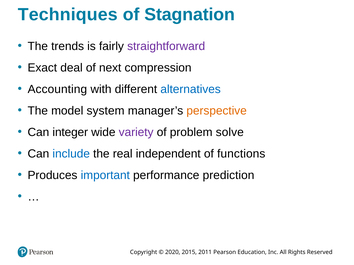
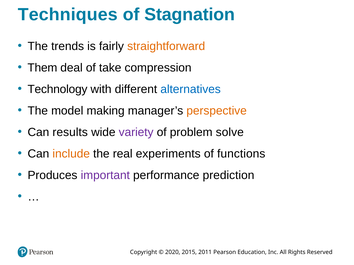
straightforward colour: purple -> orange
Exact: Exact -> Them
next: next -> take
Accounting: Accounting -> Technology
system: system -> making
integer: integer -> results
include colour: blue -> orange
independent: independent -> experiments
important colour: blue -> purple
